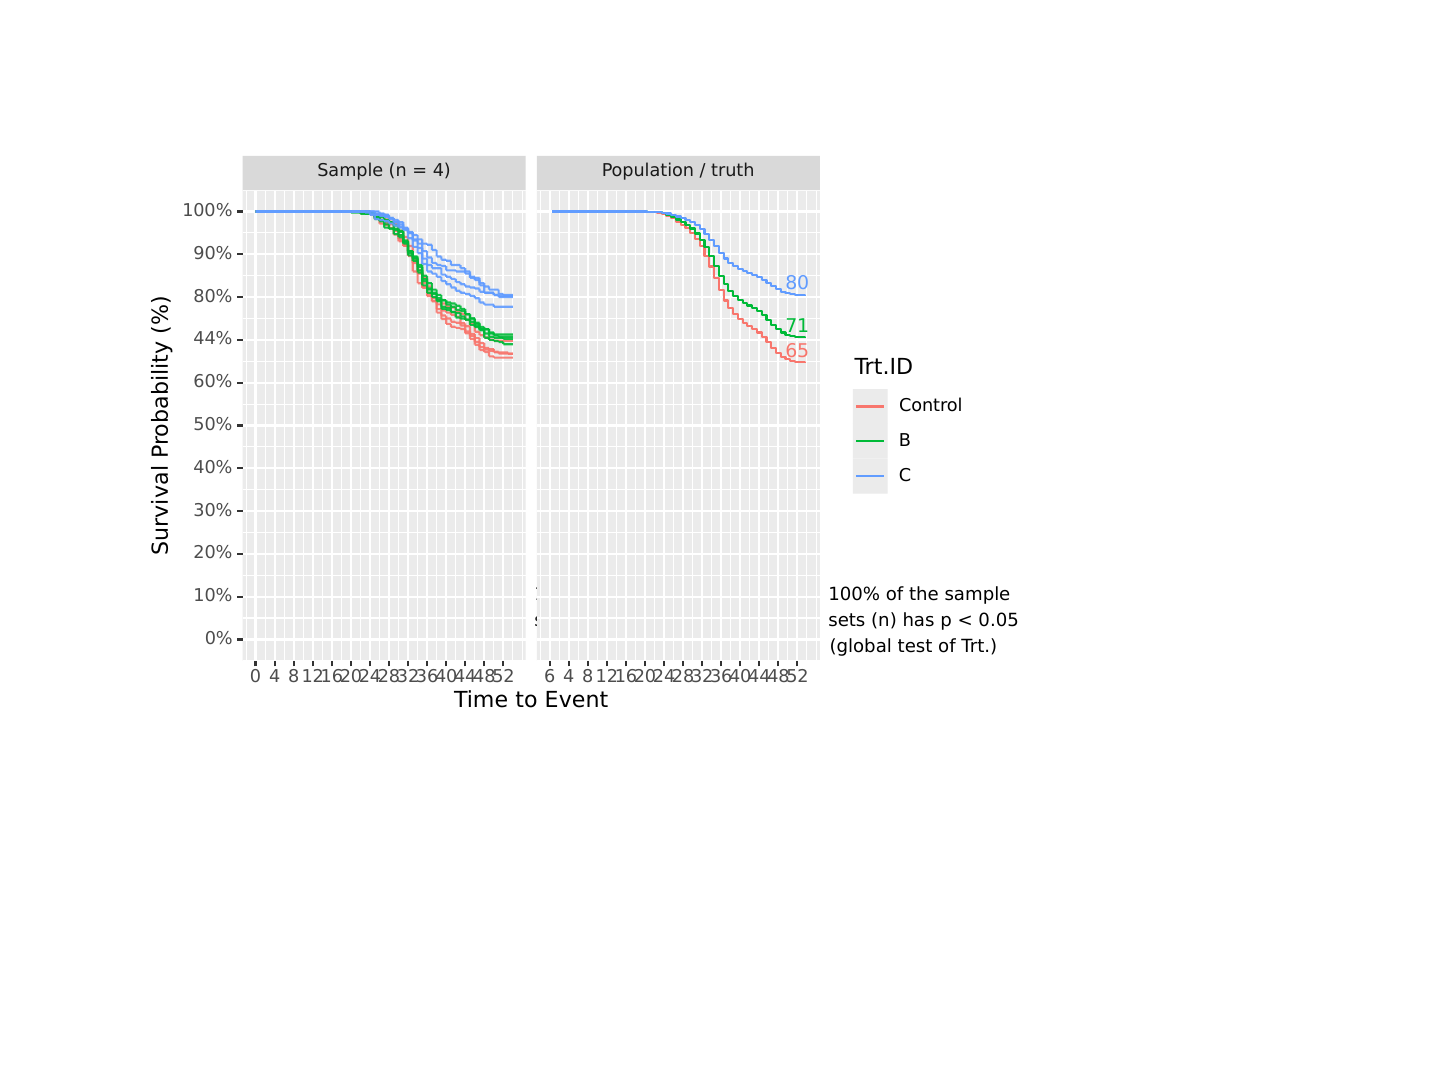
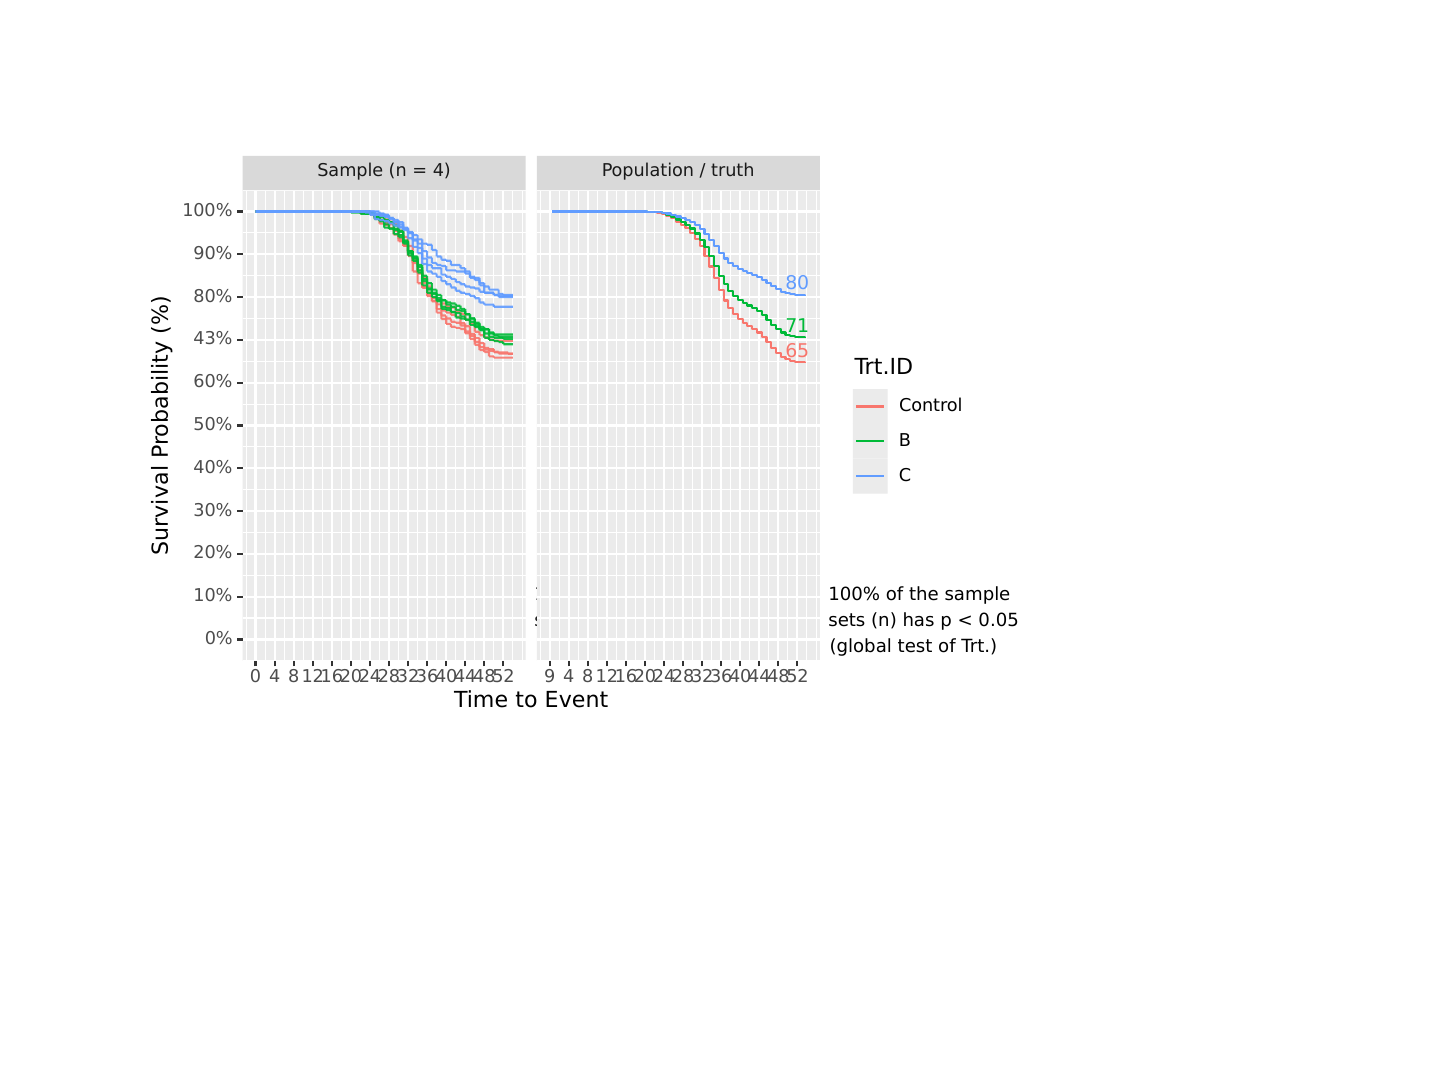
44%: 44% -> 43%
6: 6 -> 9
